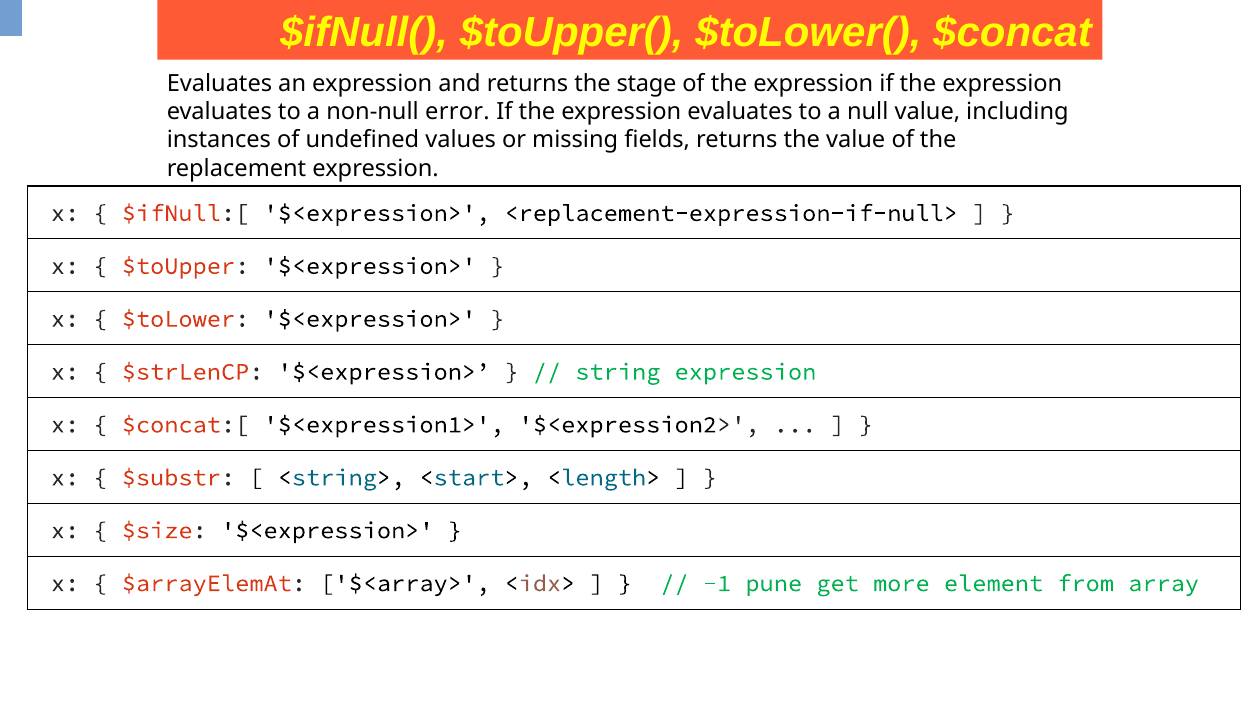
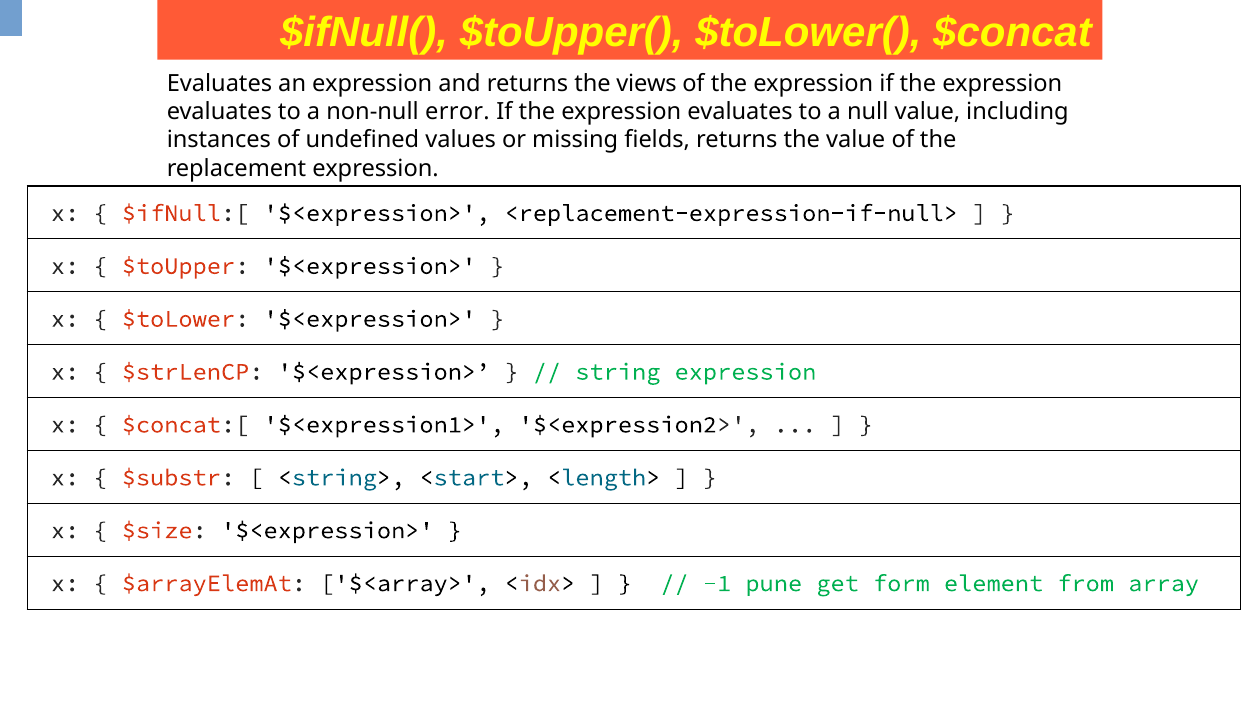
stage: stage -> views
more: more -> form
